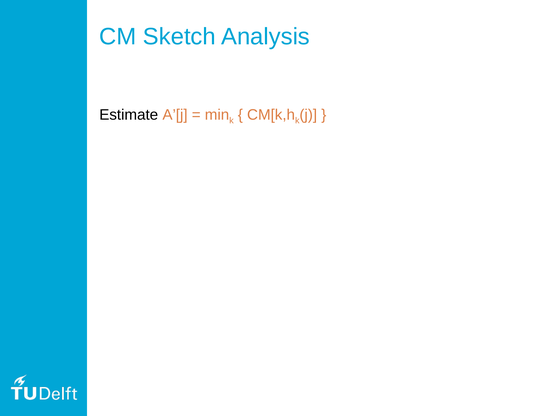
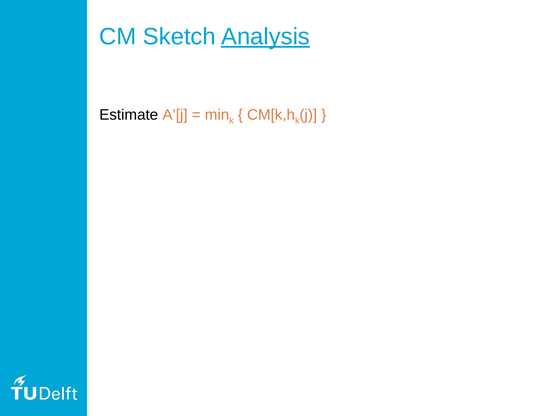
Analysis underline: none -> present
